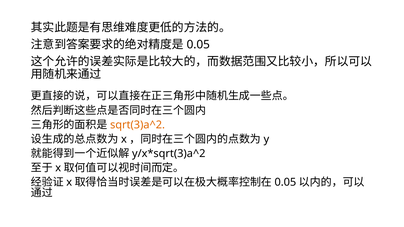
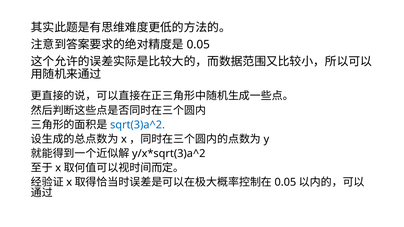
sqrt(3)a^2 colour: orange -> blue
